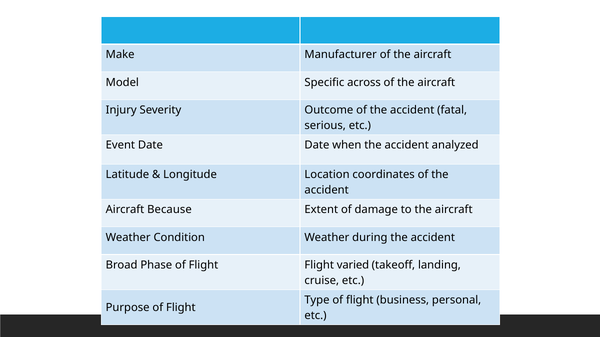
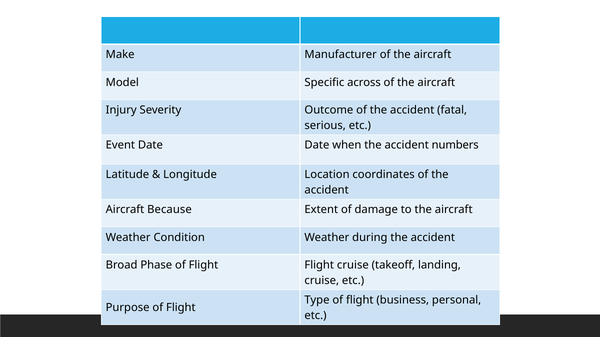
analyzed: analyzed -> numbers
Flight varied: varied -> cruise
